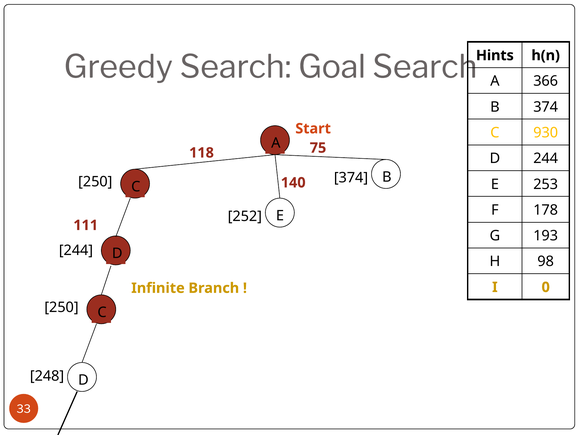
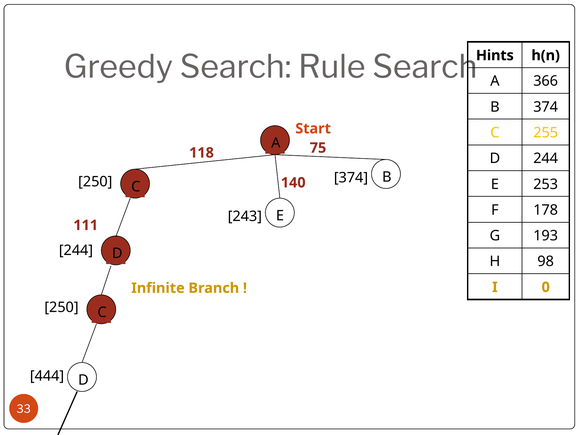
Goal: Goal -> Rule
930: 930 -> 255
252: 252 -> 243
248: 248 -> 444
